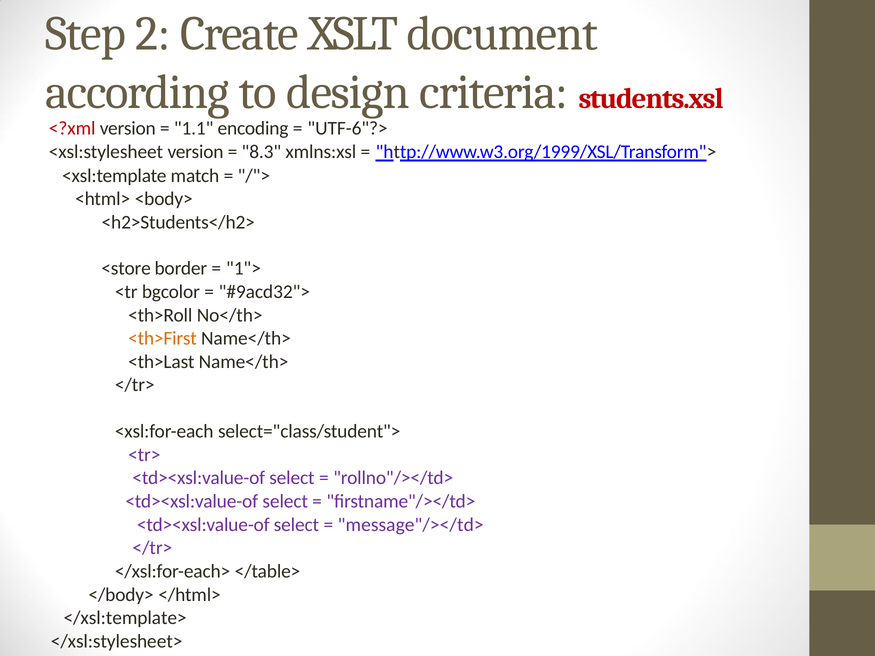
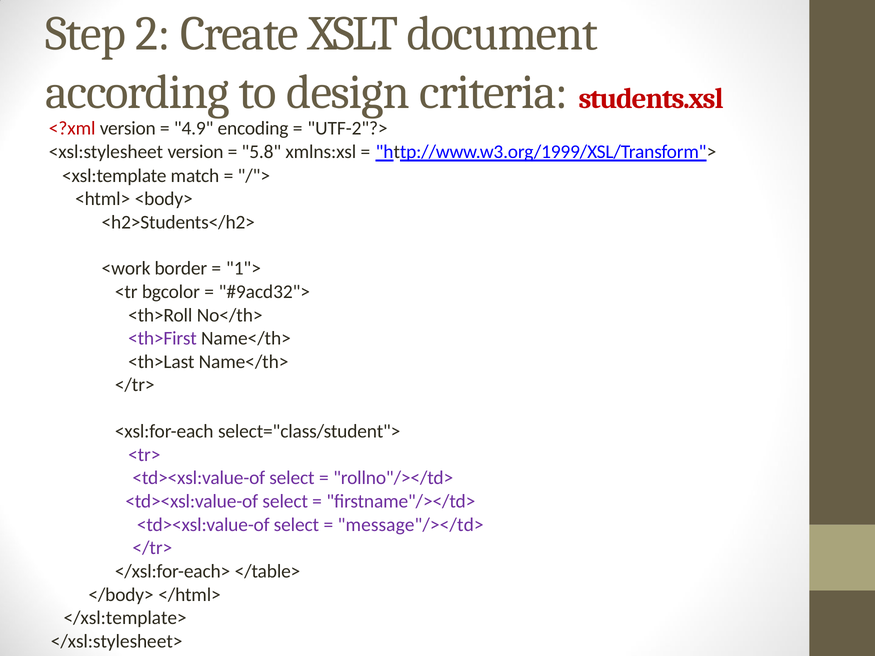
1.1: 1.1 -> 4.9
UTF-6"?>: UTF-6"?> -> UTF-2"?>
8.3: 8.3 -> 5.8
<store: <store -> <work
<th>First colour: orange -> purple
